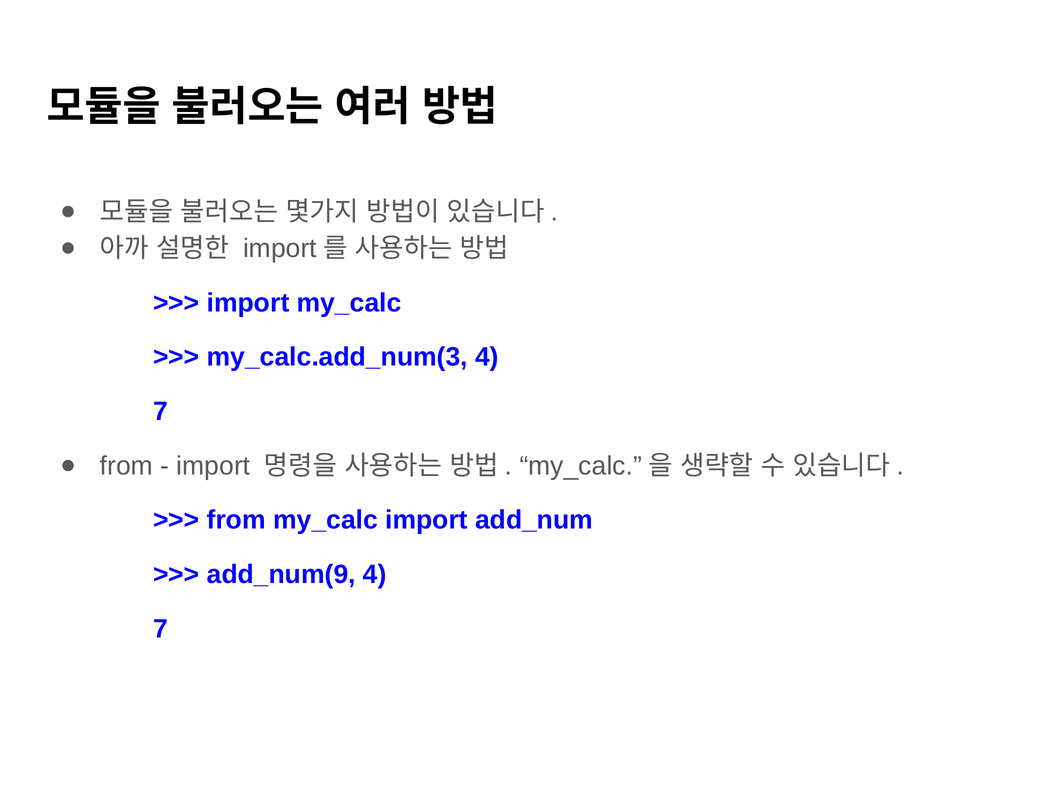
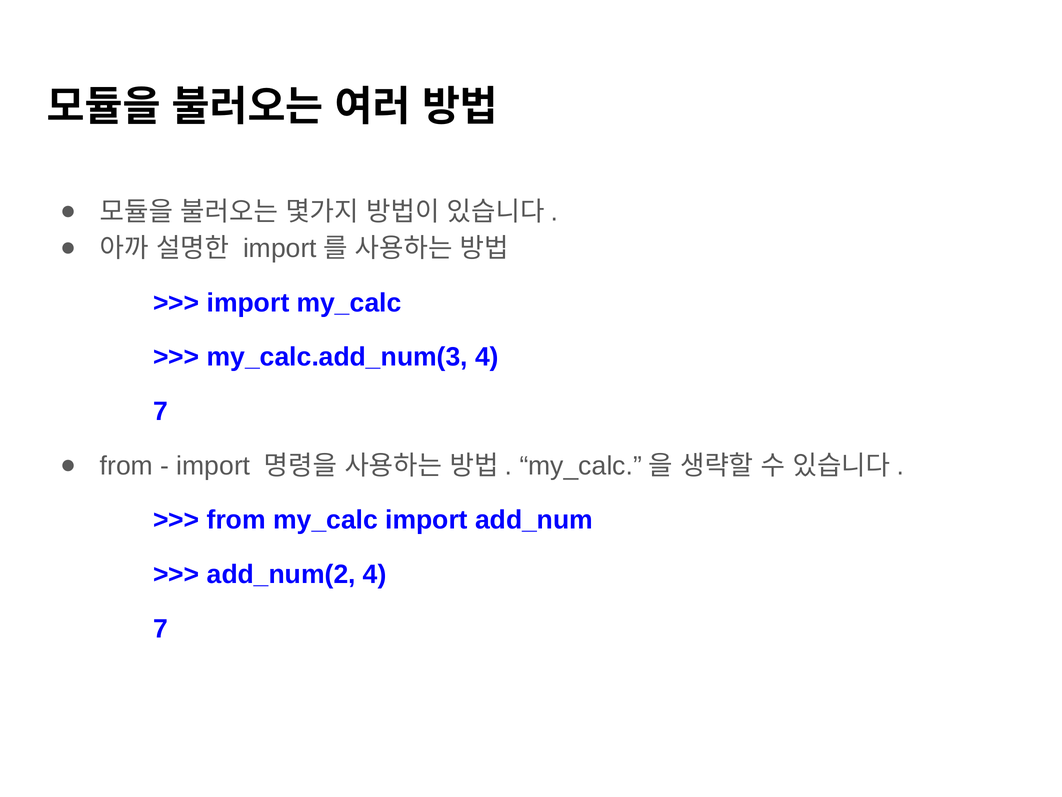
add_num(9: add_num(9 -> add_num(2
